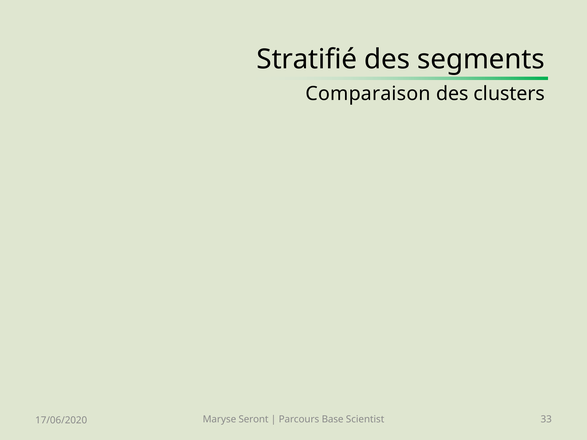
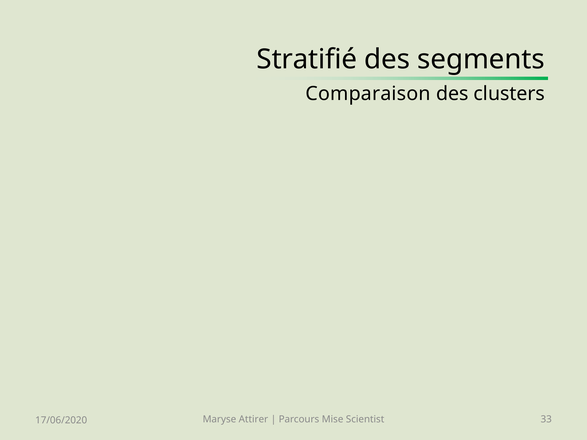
Seront: Seront -> Attirer
Base: Base -> Mise
